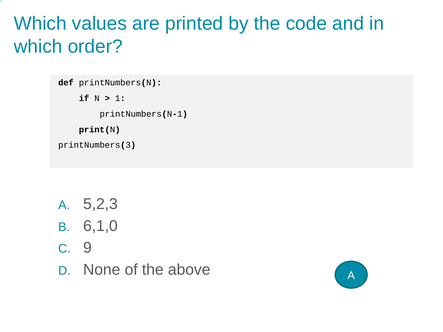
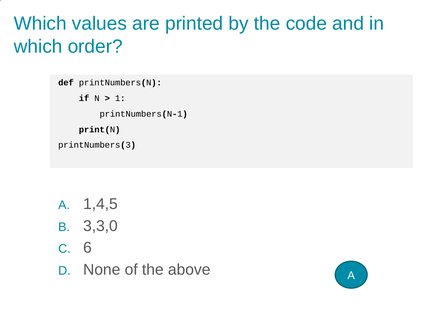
5,2,3: 5,2,3 -> 1,4,5
6,1,0: 6,1,0 -> 3,3,0
9: 9 -> 6
